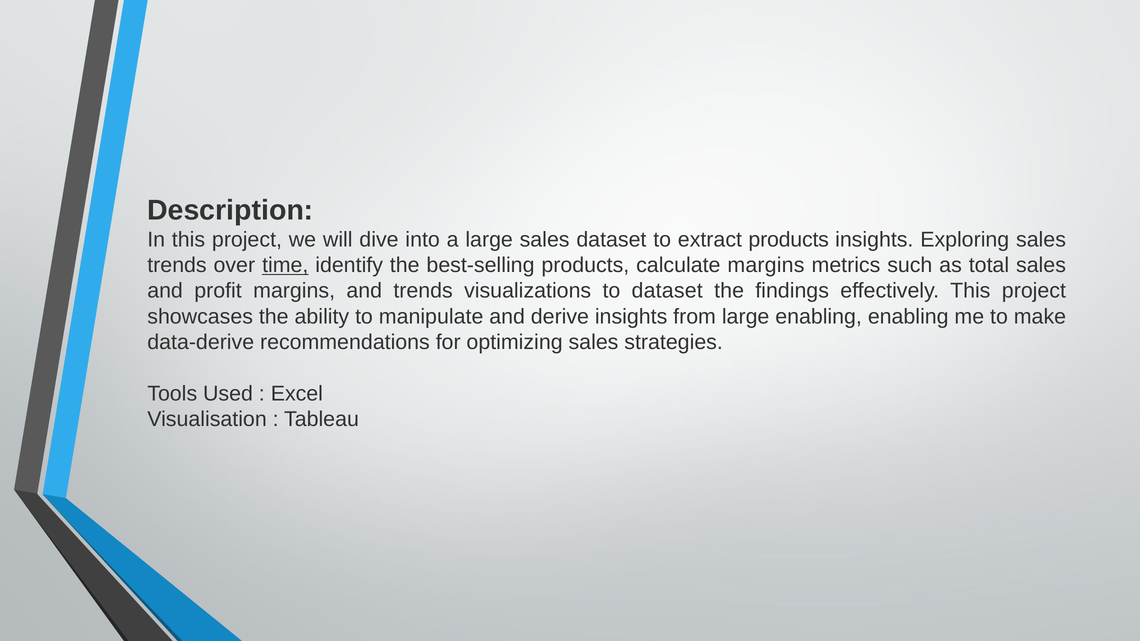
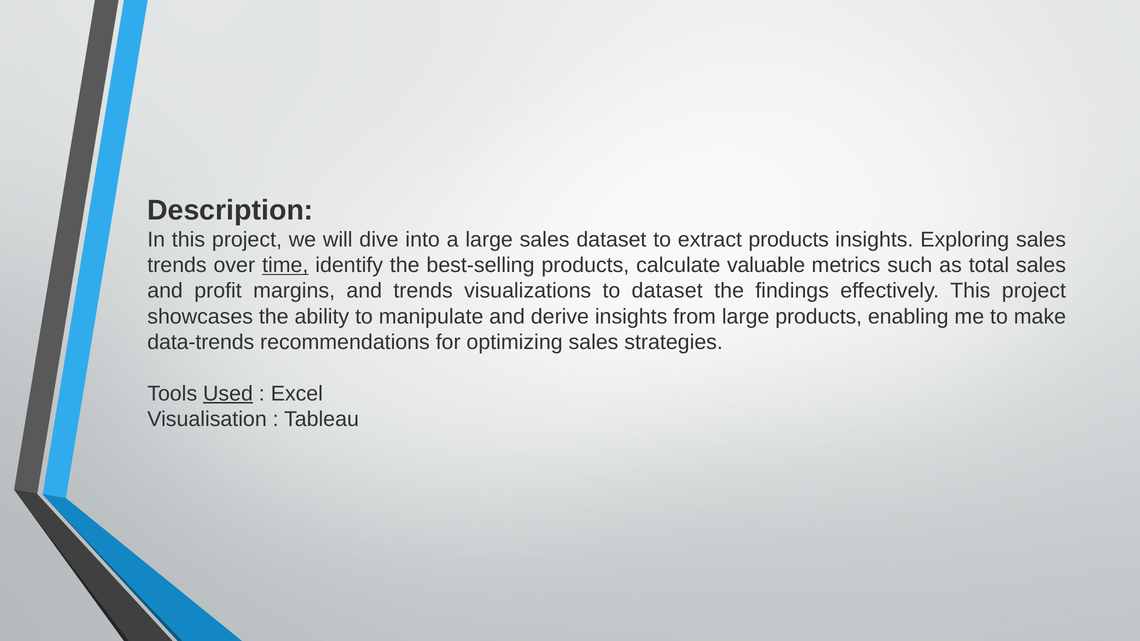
calculate margins: margins -> valuable
large enabling: enabling -> products
data-derive: data-derive -> data-trends
Used underline: none -> present
